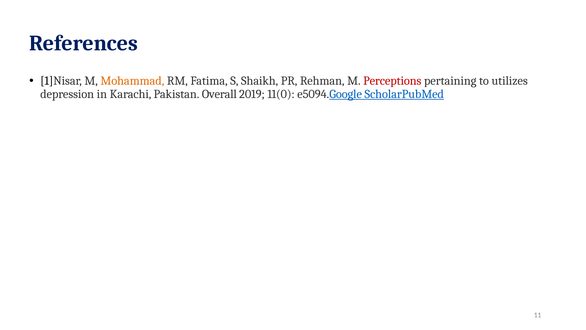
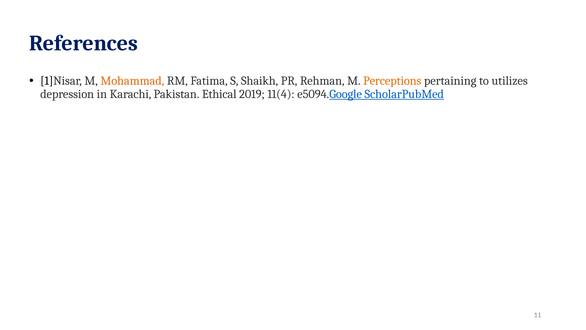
Perceptions colour: red -> orange
Overall: Overall -> Ethical
11(0: 11(0 -> 11(4
